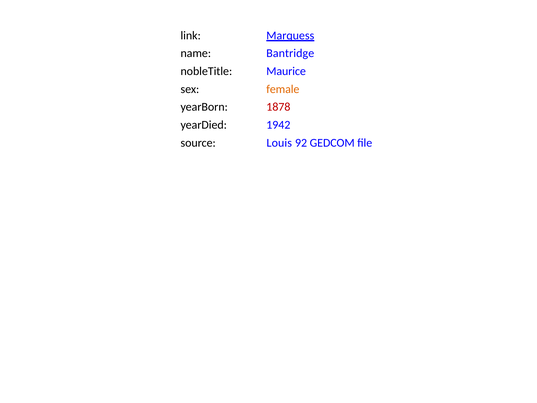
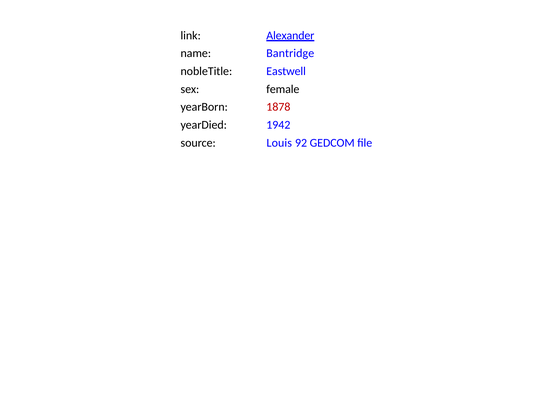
Marquess: Marquess -> Alexander
Maurice: Maurice -> Eastwell
female colour: orange -> black
